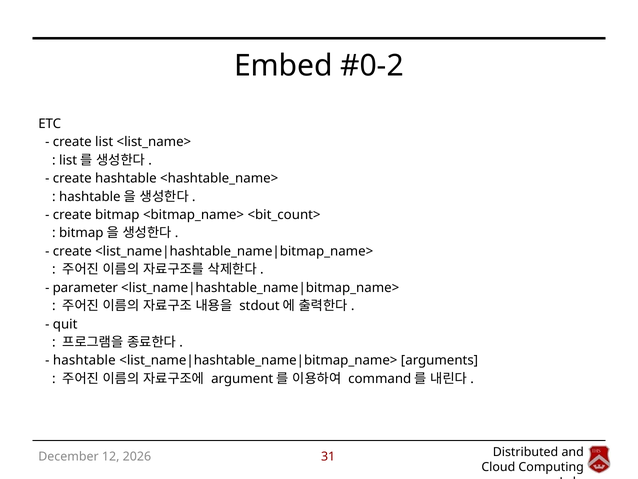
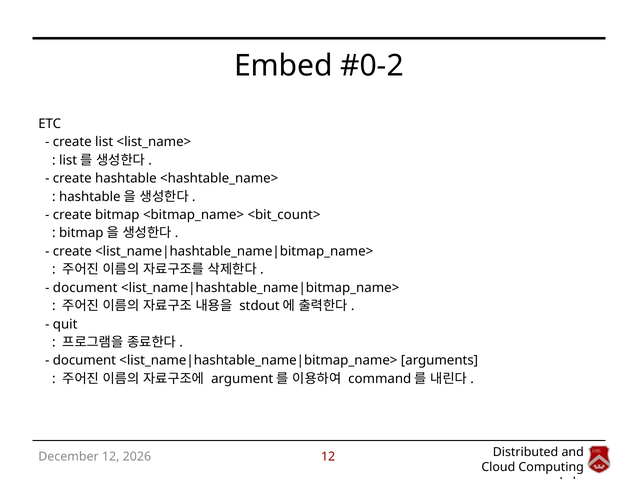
parameter at (85, 287): parameter -> document
hashtable at (84, 360): hashtable -> document
31 at (328, 456): 31 -> 12
